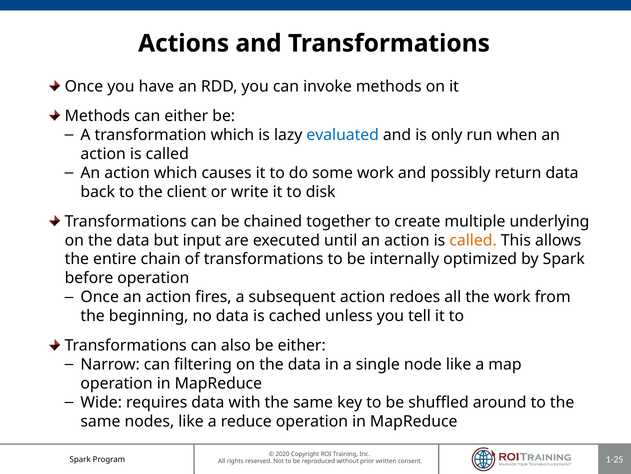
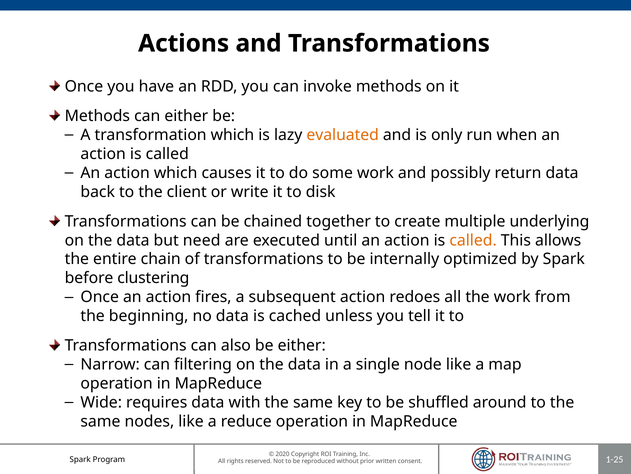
evaluated colour: blue -> orange
input: input -> need
before operation: operation -> clustering
